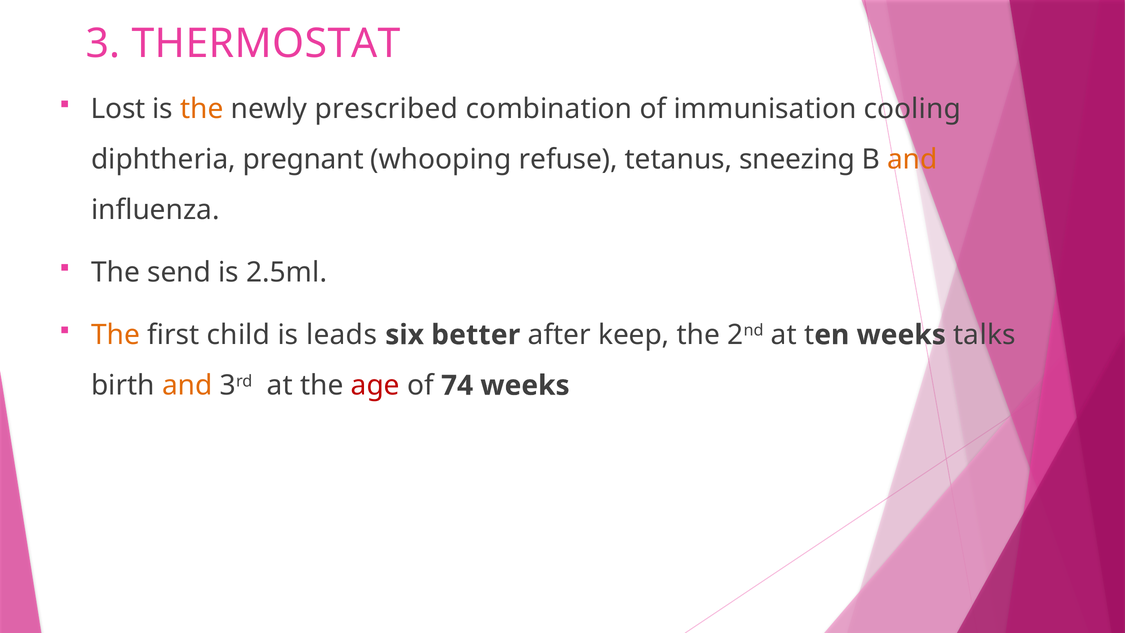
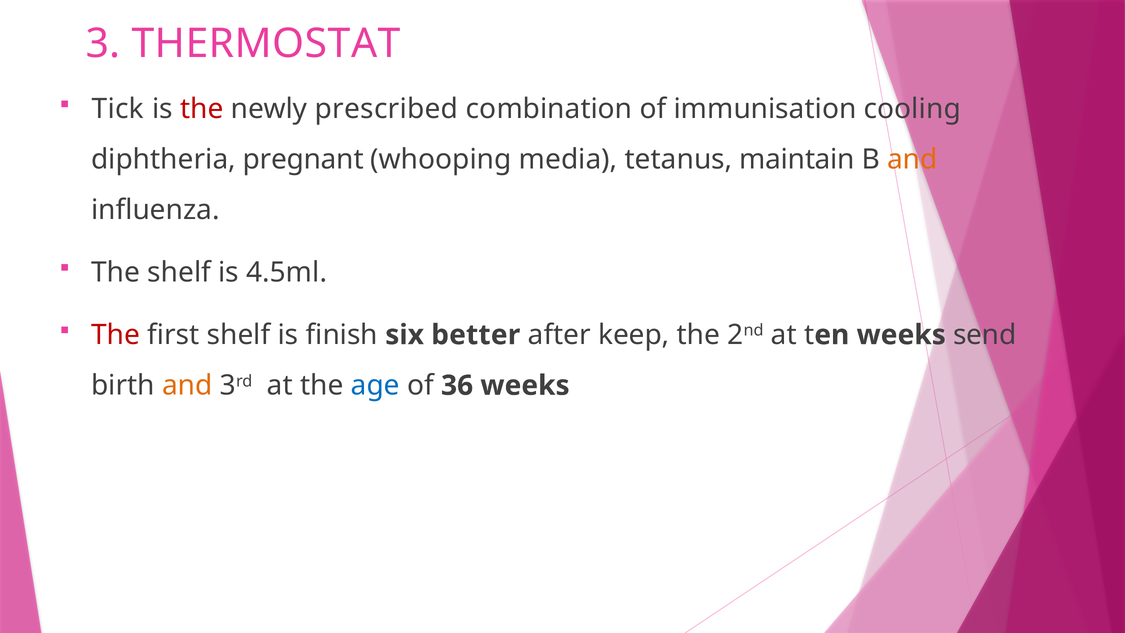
Lost: Lost -> Tick
the at (202, 109) colour: orange -> red
refuse: refuse -> media
sneezing: sneezing -> maintain
The send: send -> shelf
2.5ml: 2.5ml -> 4.5ml
The at (116, 335) colour: orange -> red
first child: child -> shelf
leads: leads -> finish
talks: talks -> send
age colour: red -> blue
74: 74 -> 36
